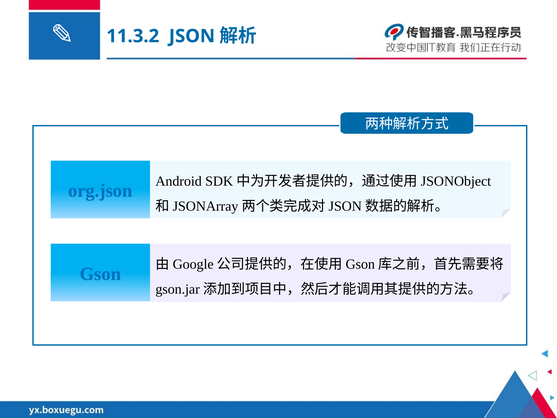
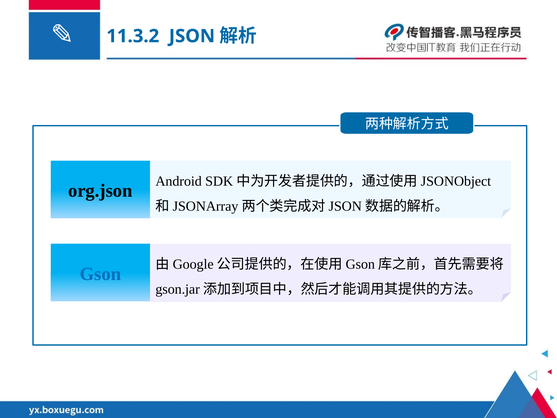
org.json colour: blue -> black
